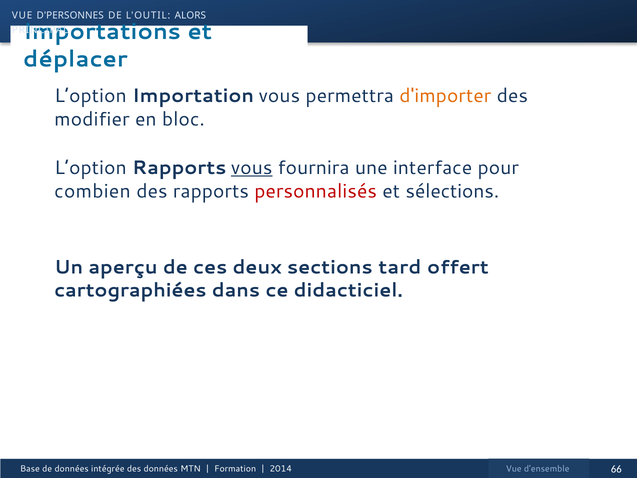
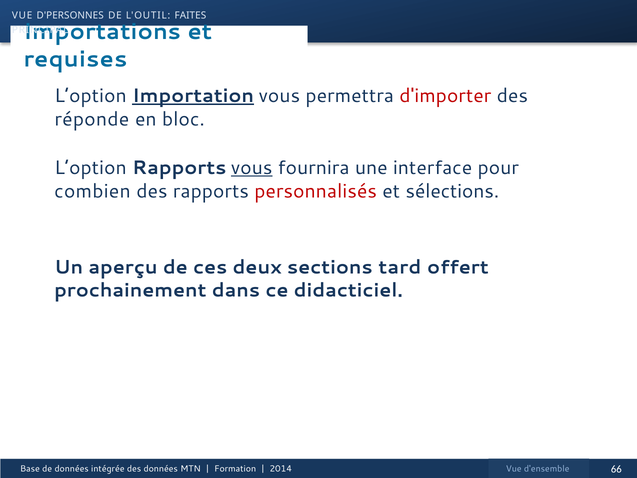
ALORS: ALORS -> FAITES
déplacer: déplacer -> requises
Importation underline: none -> present
d'importer colour: orange -> red
modifier: modifier -> réponde
cartographiées: cartographiées -> prochainement
